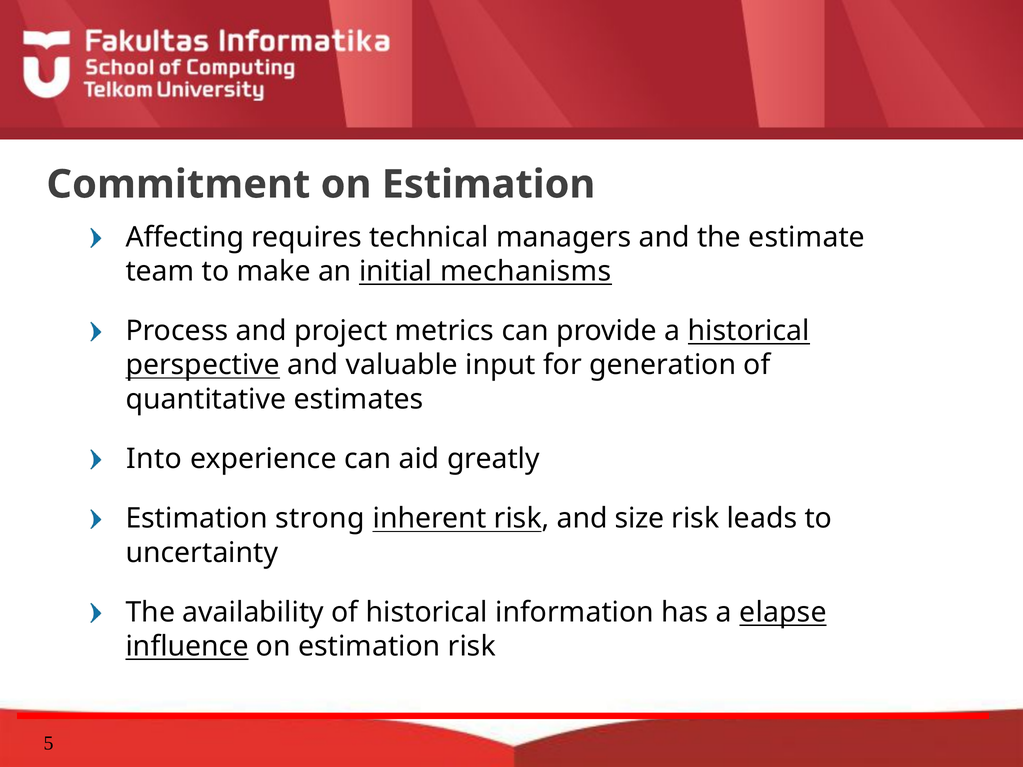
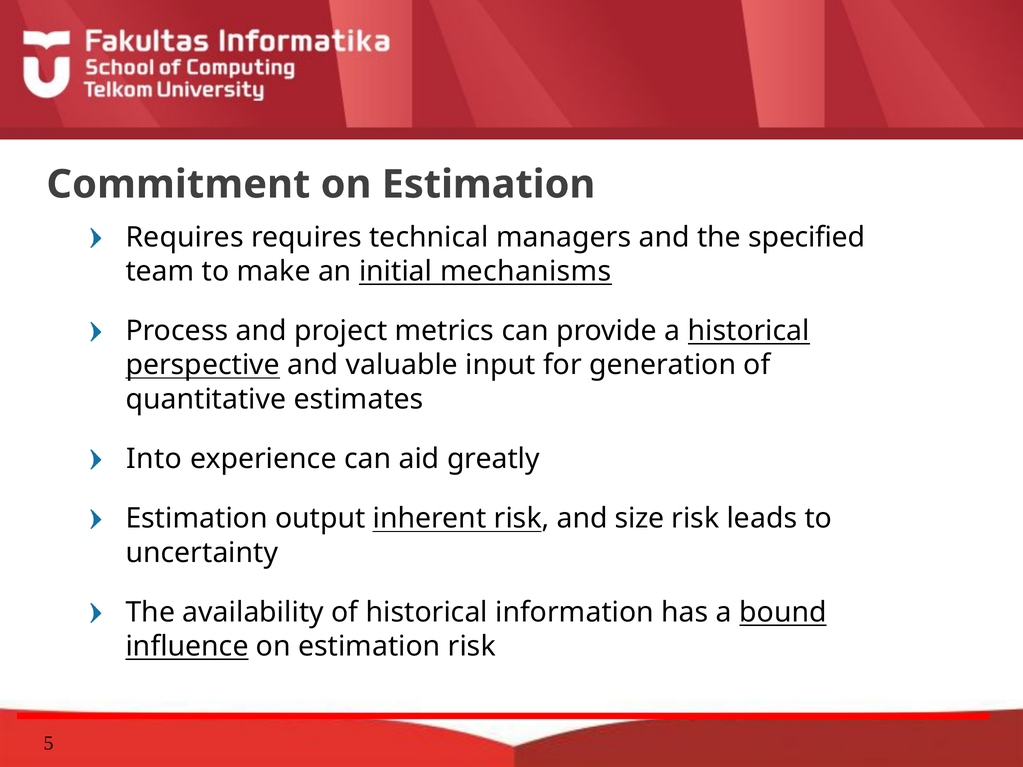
Affecting at (185, 237): Affecting -> Requires
estimate: estimate -> specified
strong: strong -> output
elapse: elapse -> bound
